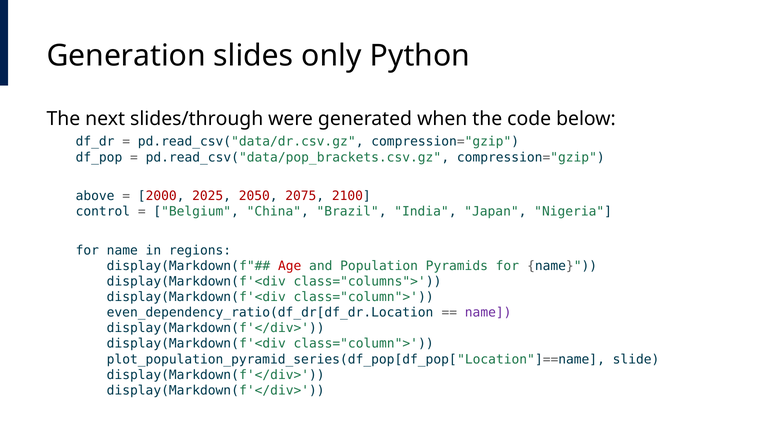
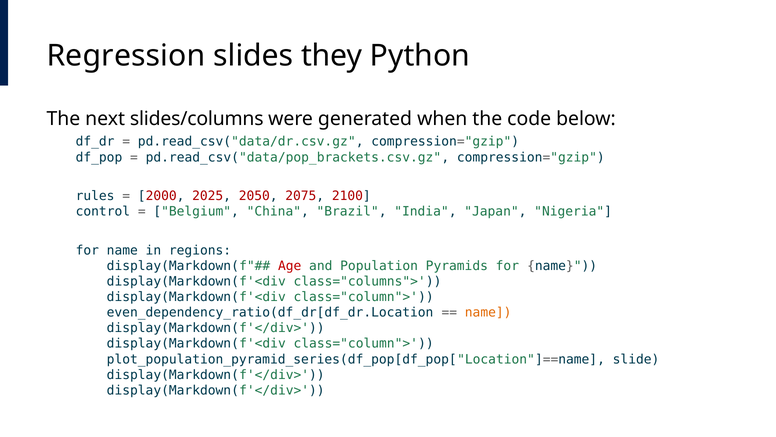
Generation: Generation -> Regression
only: only -> they
slides/through: slides/through -> slides/columns
above: above -> rules
name at (488, 312) colour: purple -> orange
